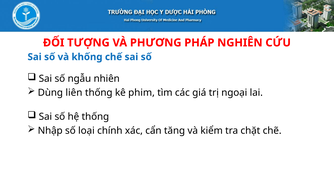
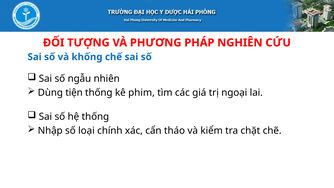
liên: liên -> tiện
tăng: tăng -> tháo
